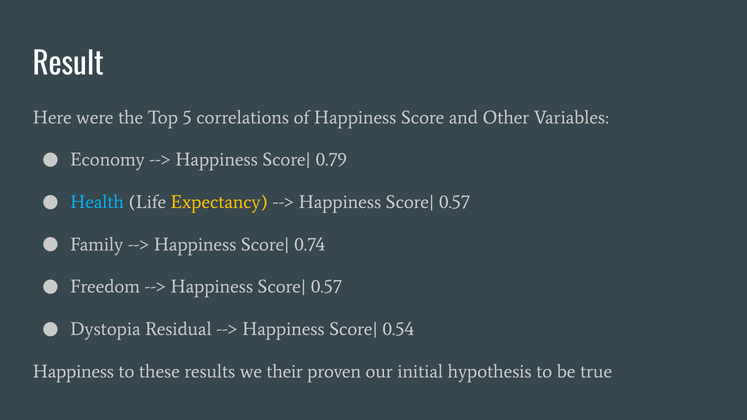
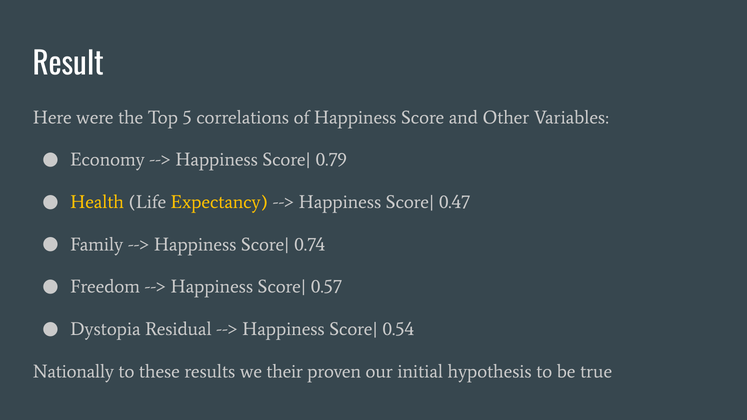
Health colour: light blue -> yellow
0.57 at (454, 202): 0.57 -> 0.47
Happiness at (73, 372): Happiness -> Nationally
